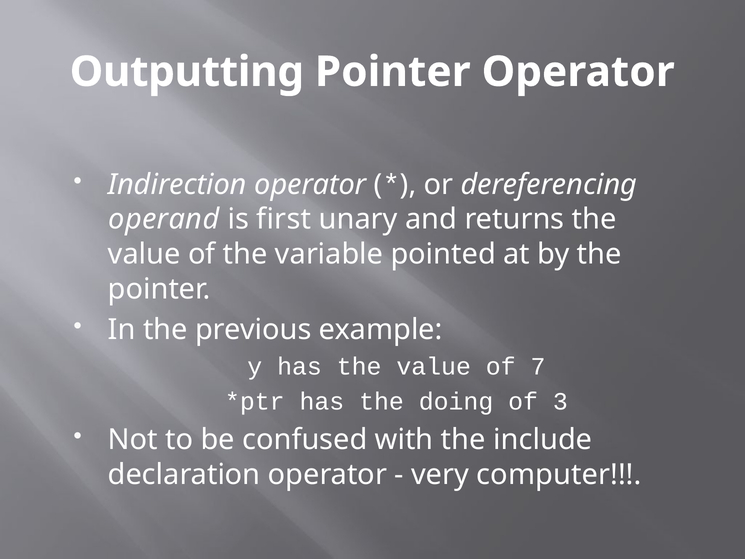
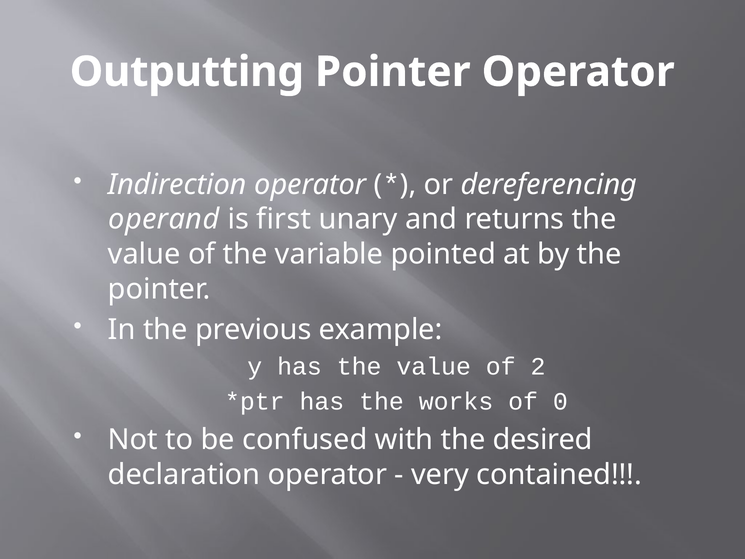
7: 7 -> 2
doing: doing -> works
3: 3 -> 0
include: include -> desired
computer: computer -> contained
